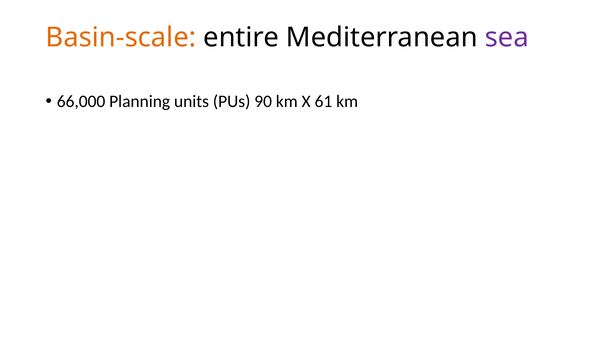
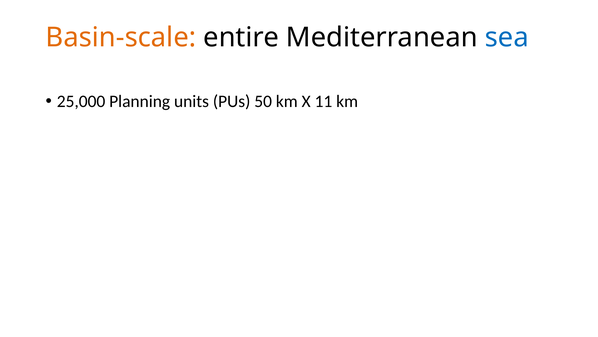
sea colour: purple -> blue
66,000: 66,000 -> 25,000
90: 90 -> 50
61: 61 -> 11
